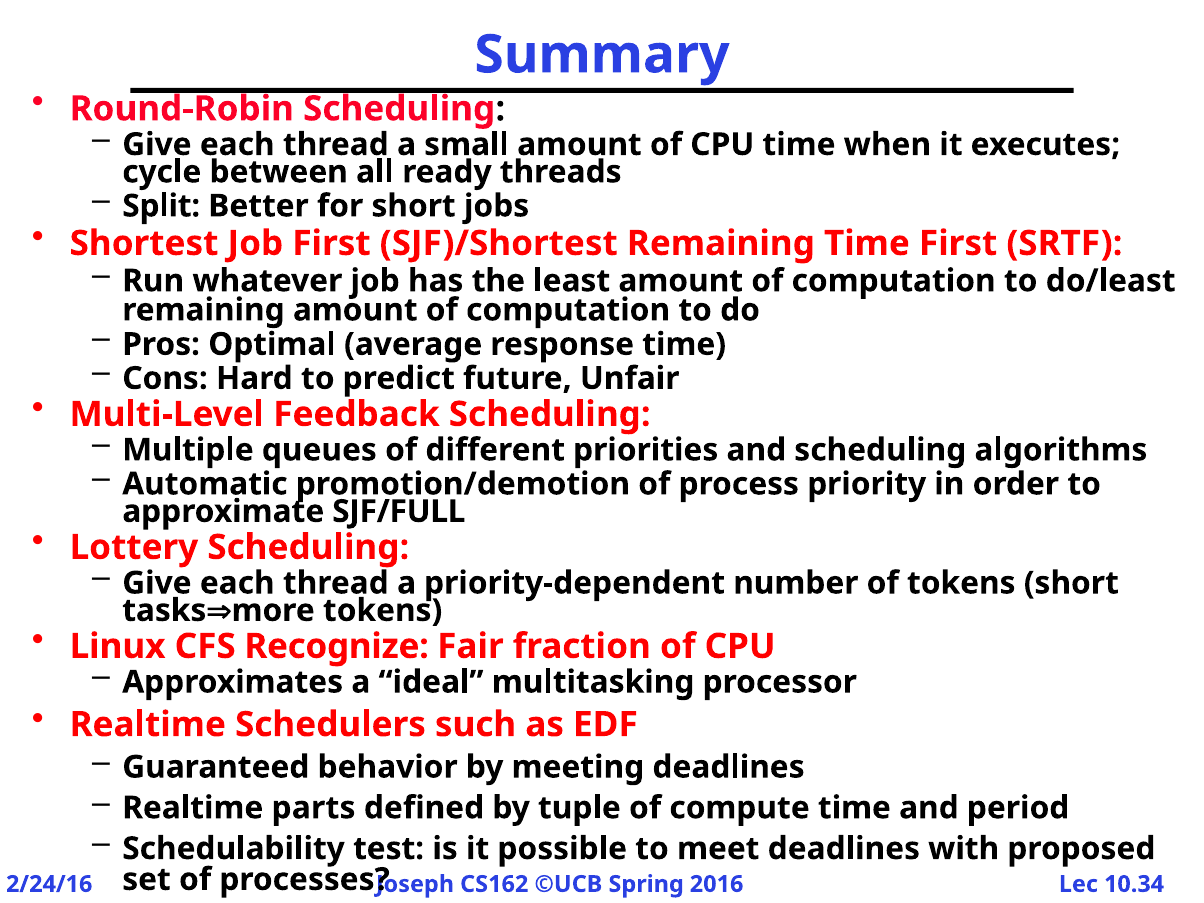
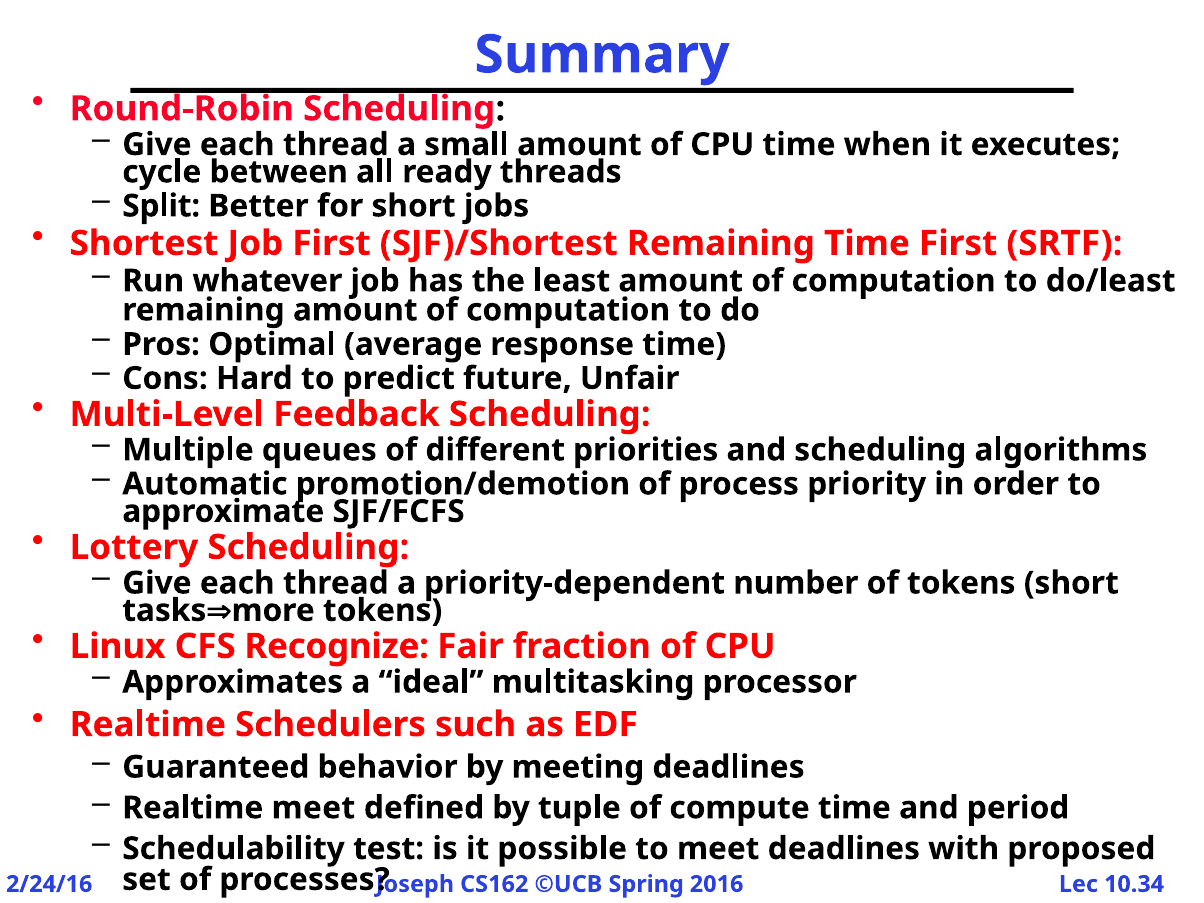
SJF/FULL: SJF/FULL -> SJF/FCFS
Realtime parts: parts -> meet
